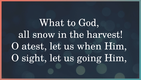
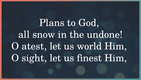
What: What -> Plans
harvest: harvest -> undone
when: when -> world
going: going -> finest
